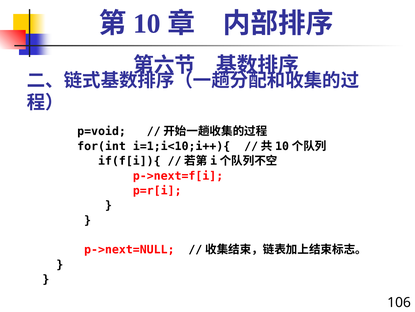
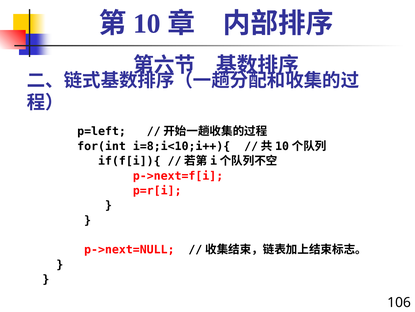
p=void: p=void -> p=left
i=1;i<10;i++){: i=1;i<10;i++){ -> i=8;i<10;i++){
